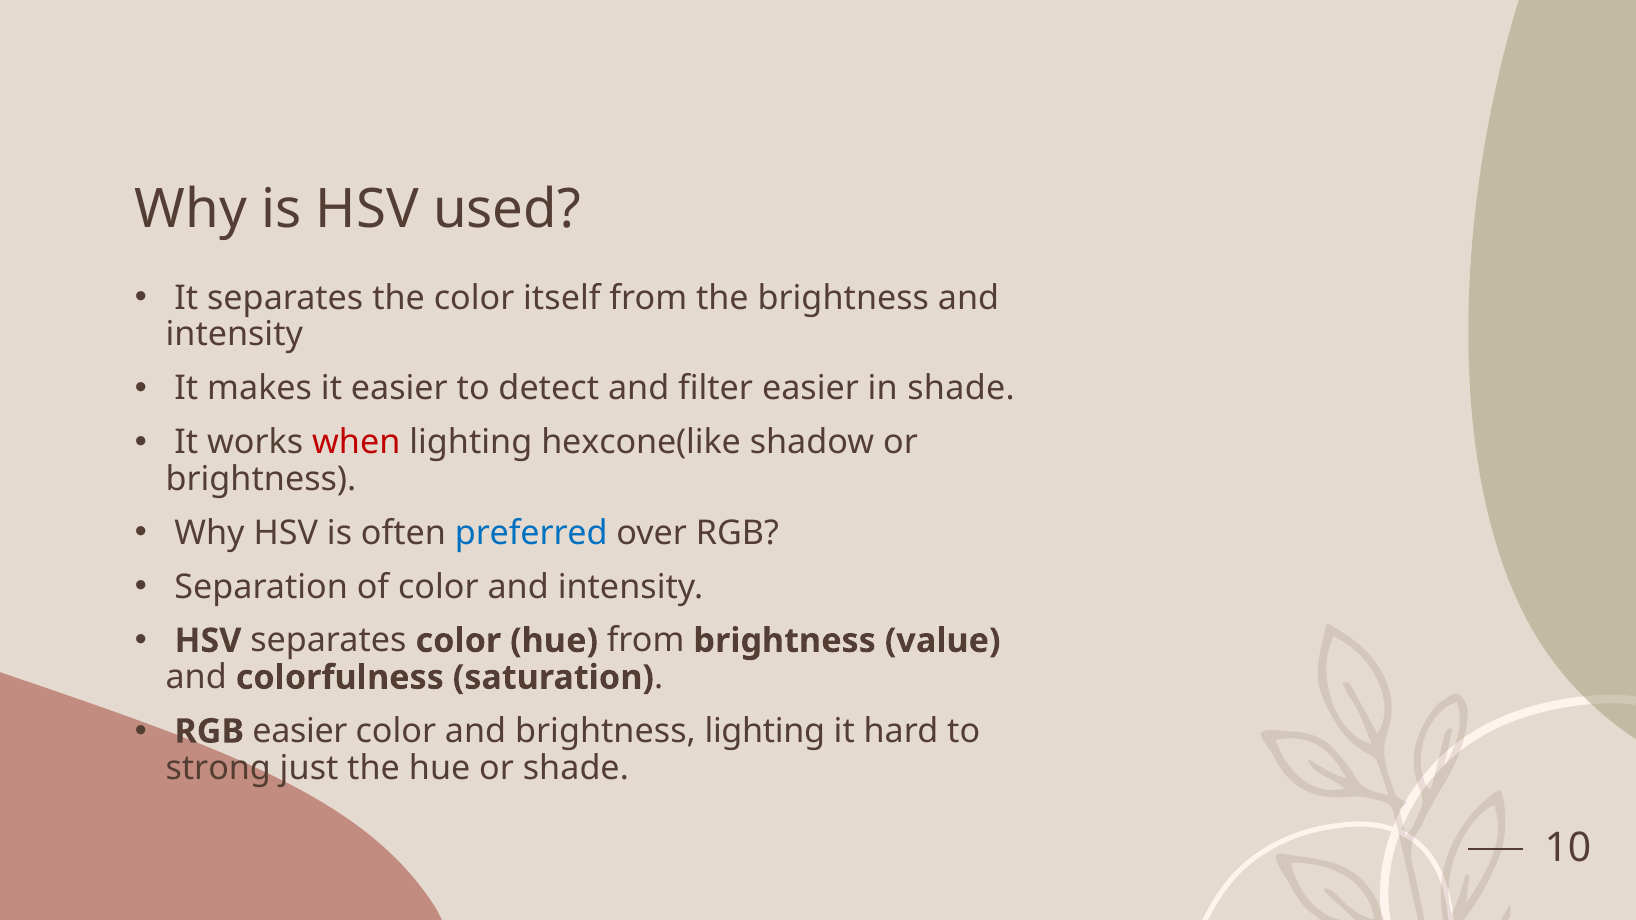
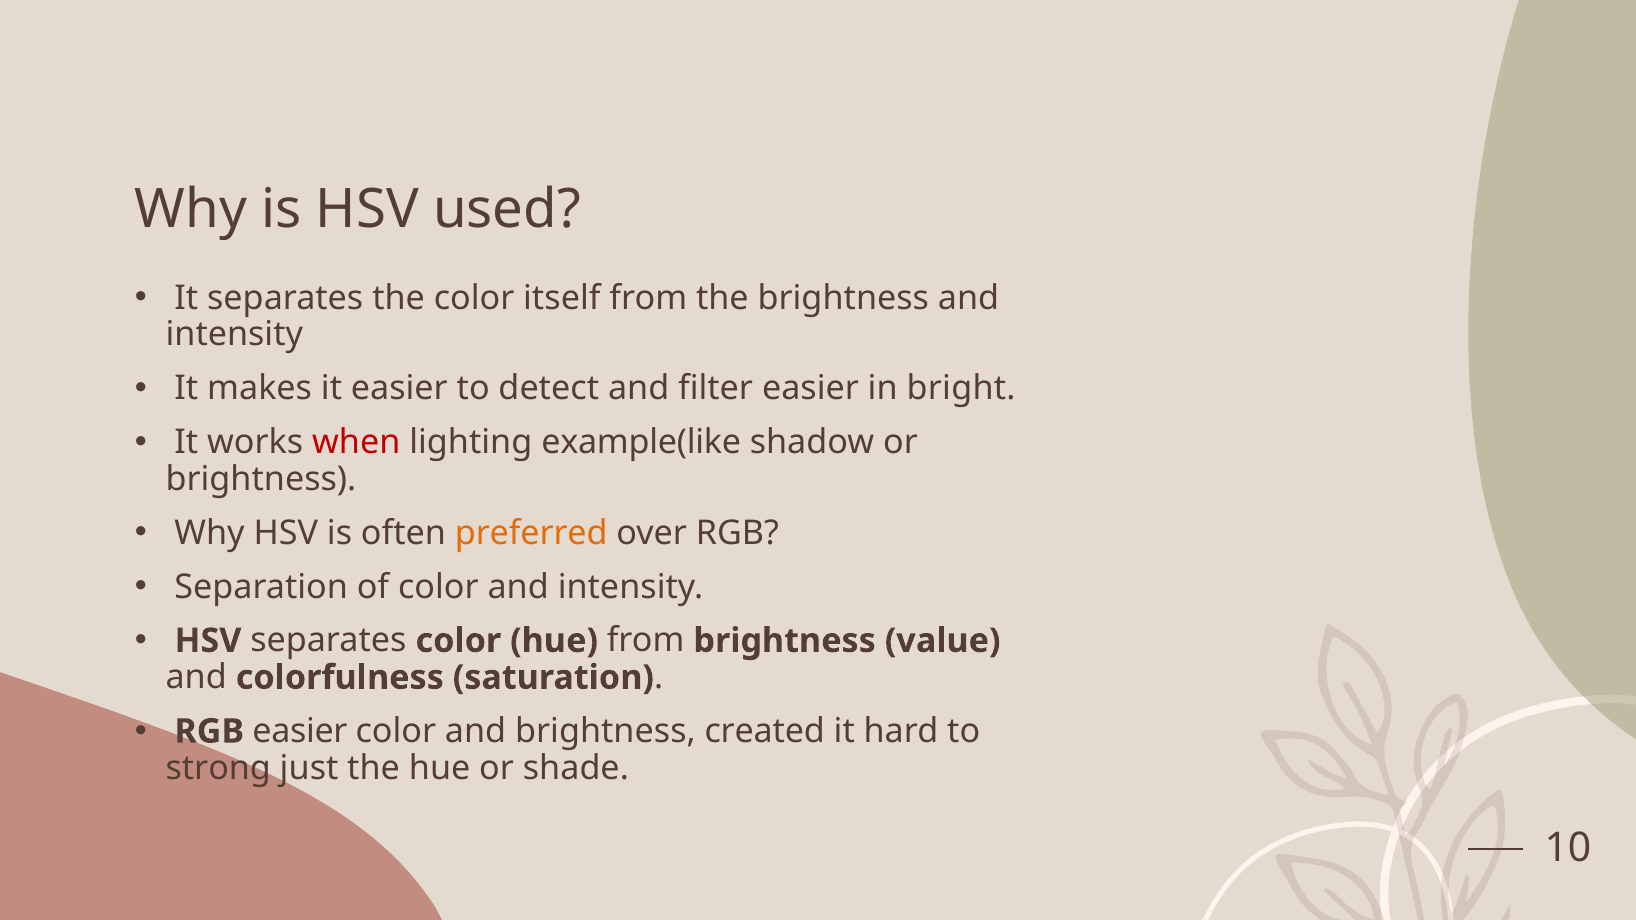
in shade: shade -> bright
hexcone(like: hexcone(like -> example(like
preferred colour: blue -> orange
brightness lighting: lighting -> created
